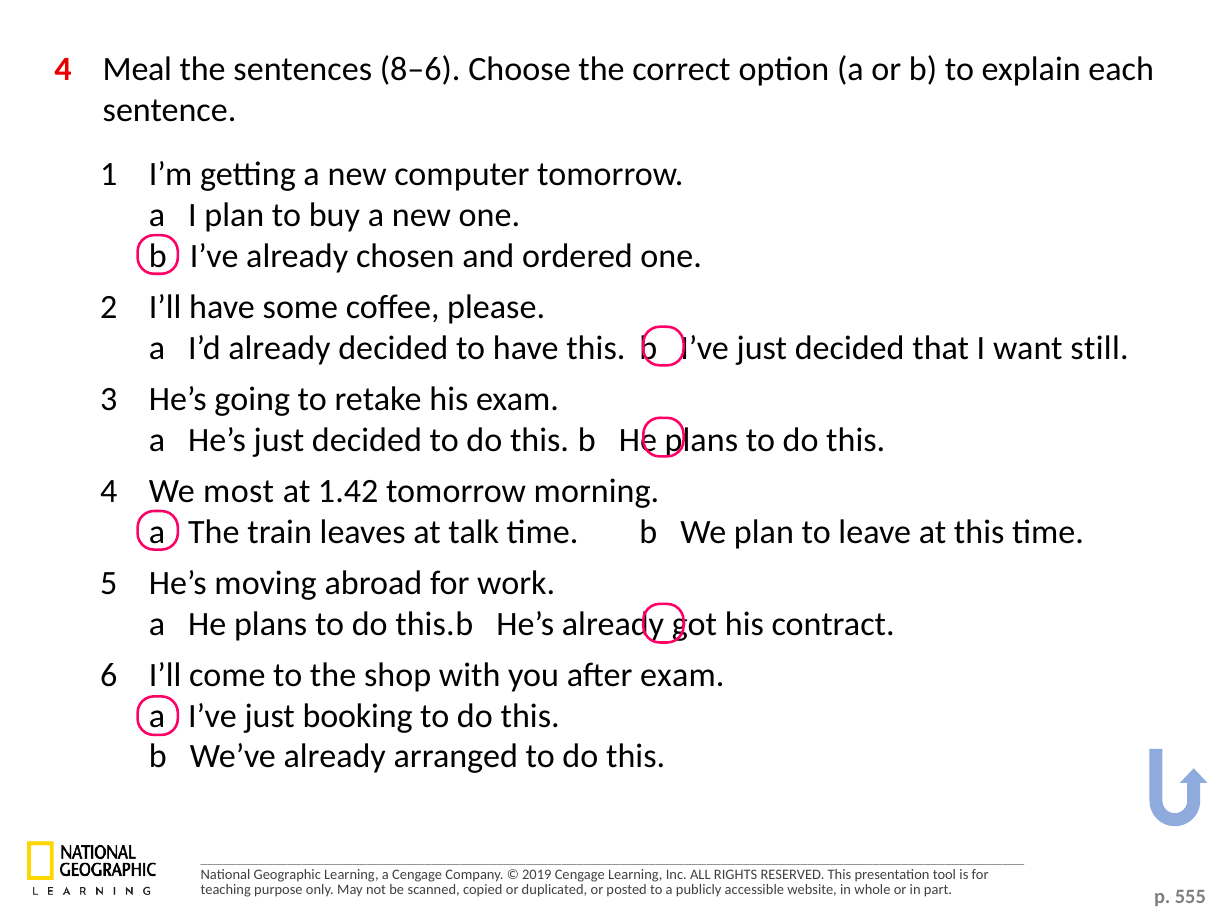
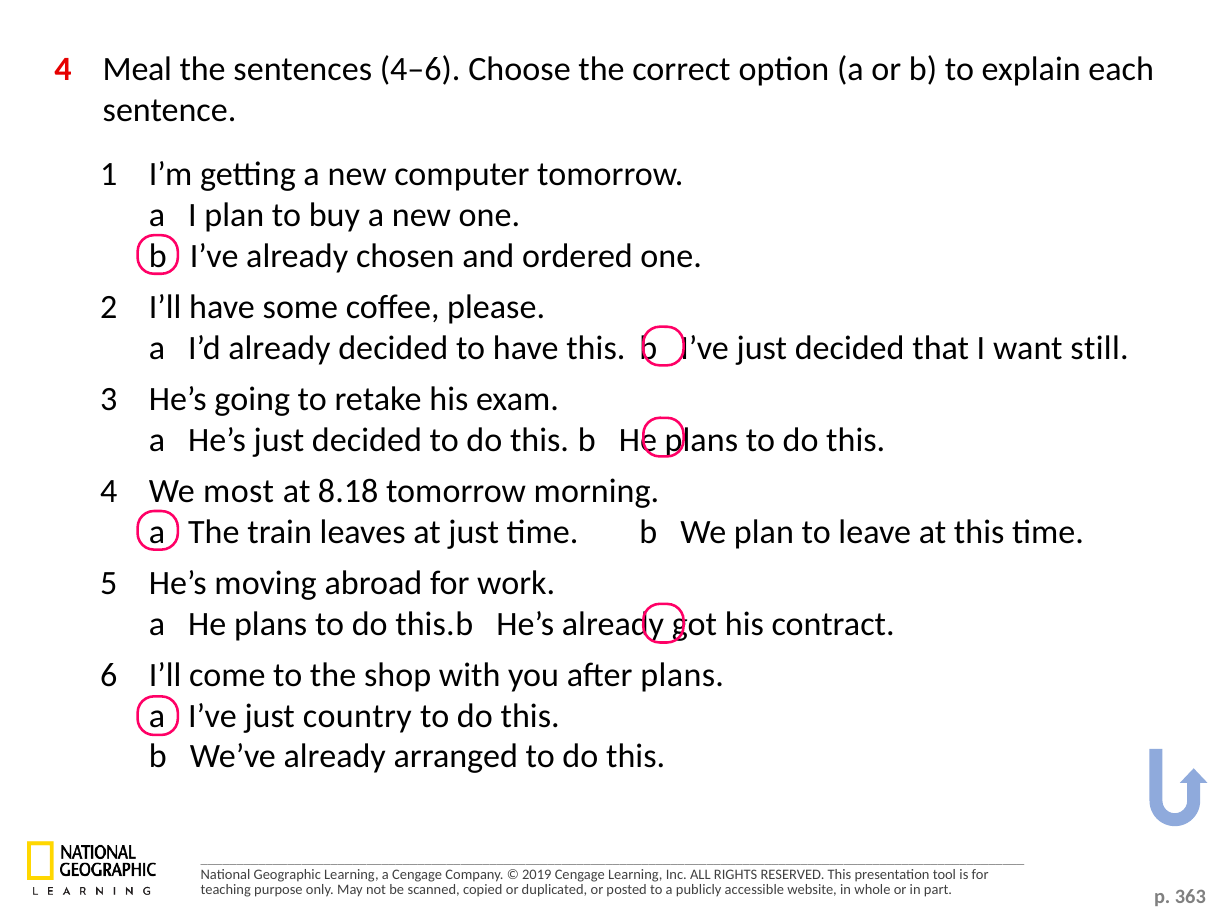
8–6: 8–6 -> 4–6
1.42: 1.42 -> 8.18
at talk: talk -> just
after exam: exam -> plans
booking: booking -> country
555: 555 -> 363
